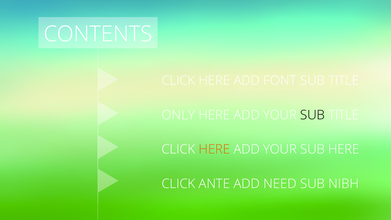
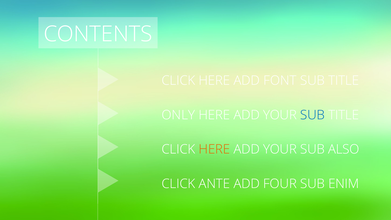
SUB at (313, 115) colour: black -> blue
SUB HERE: HERE -> ALSO
NEED: NEED -> FOUR
NIBH: NIBH -> ENIM
